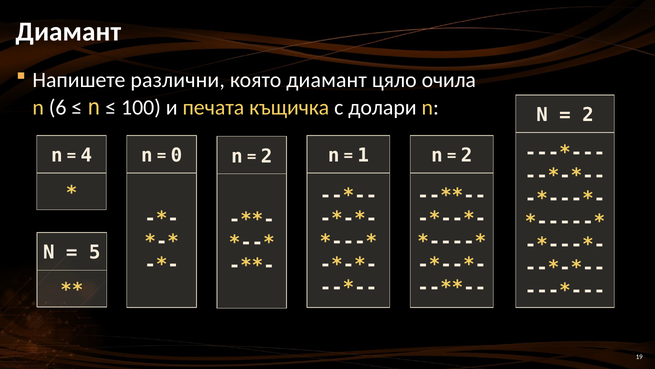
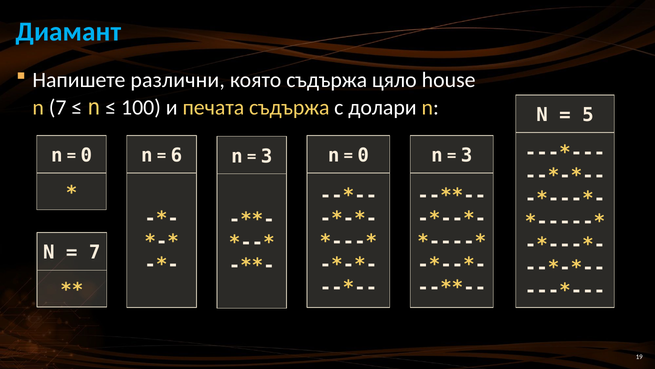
Диамант at (69, 32) colour: white -> light blue
която диамант: диамант -> съдържа
очила: очила -> house
n 6: 6 -> 7
печата къщичка: къщичка -> съдържа
2 at (588, 115): 2 -> 5
4 at (86, 155): 4 -> 0
0: 0 -> 6
1 at (363, 155): 1 -> 0
2 at (467, 155): 2 -> 3
2 at (267, 156): 2 -> 3
5 at (95, 252): 5 -> 7
